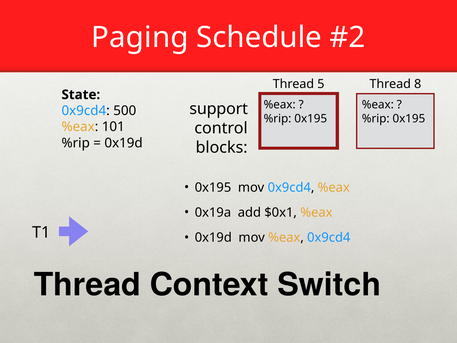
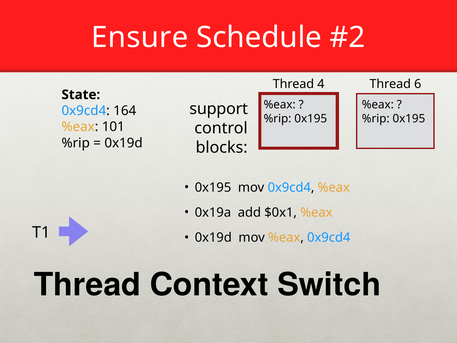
Paging: Paging -> Ensure
5: 5 -> 4
8: 8 -> 6
500: 500 -> 164
